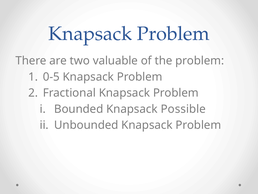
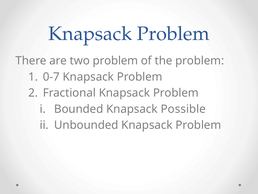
two valuable: valuable -> problem
0-5: 0-5 -> 0-7
